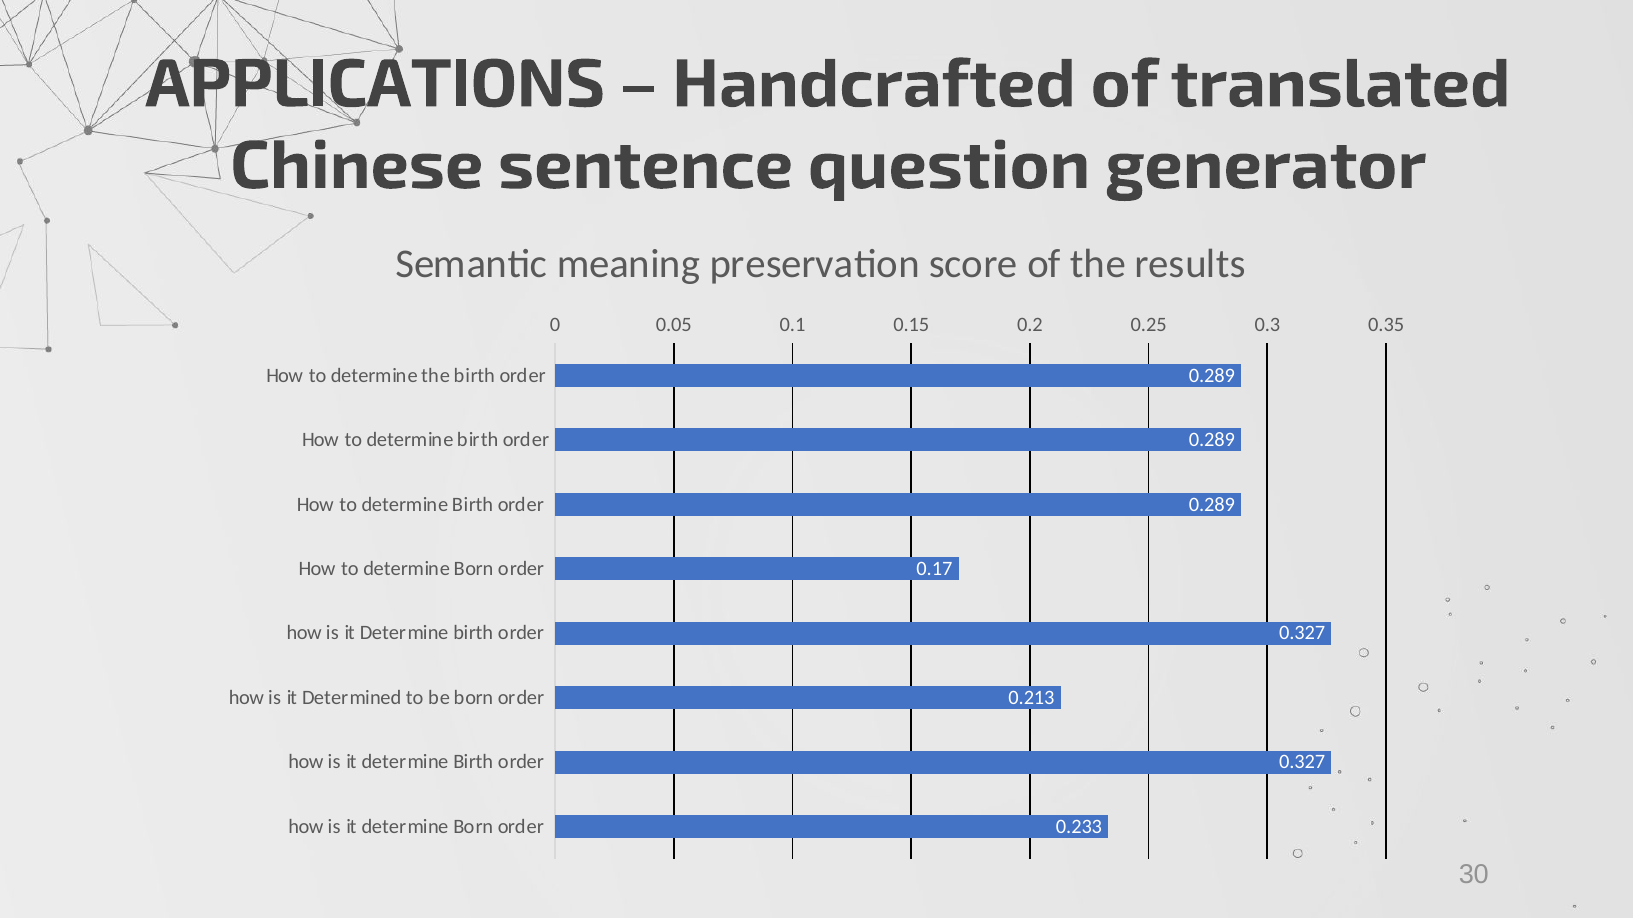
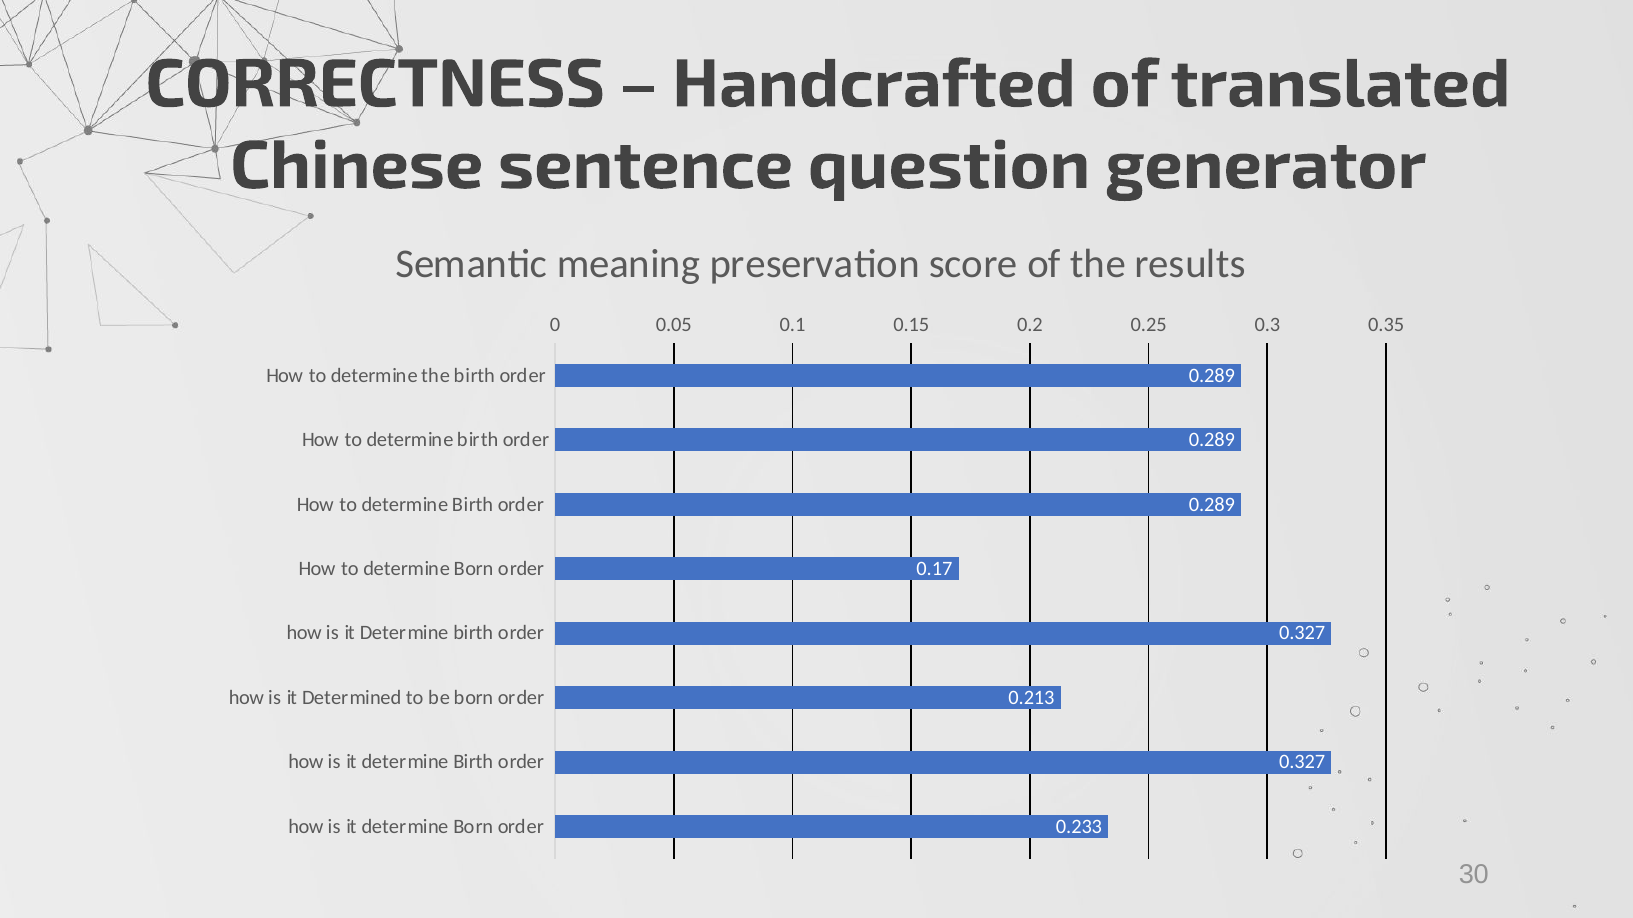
APPLICATIONS: APPLICATIONS -> CORRECTNESS
